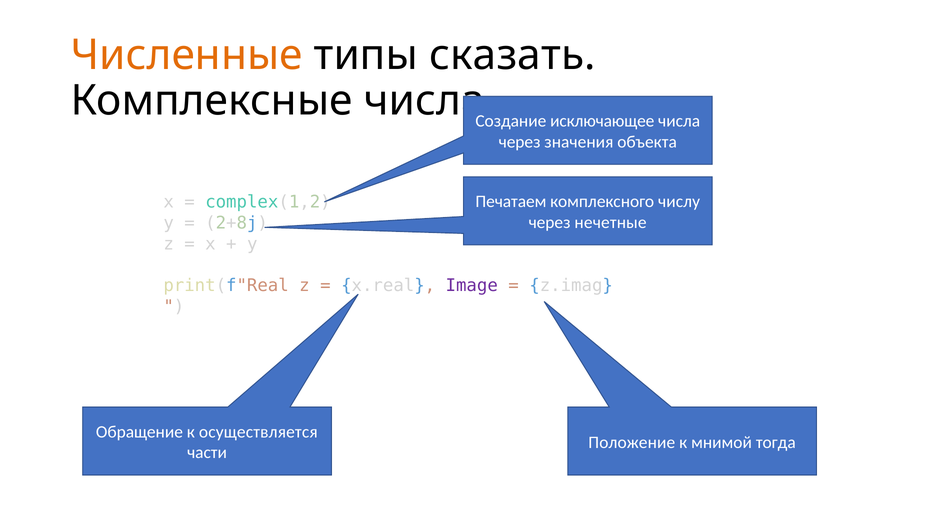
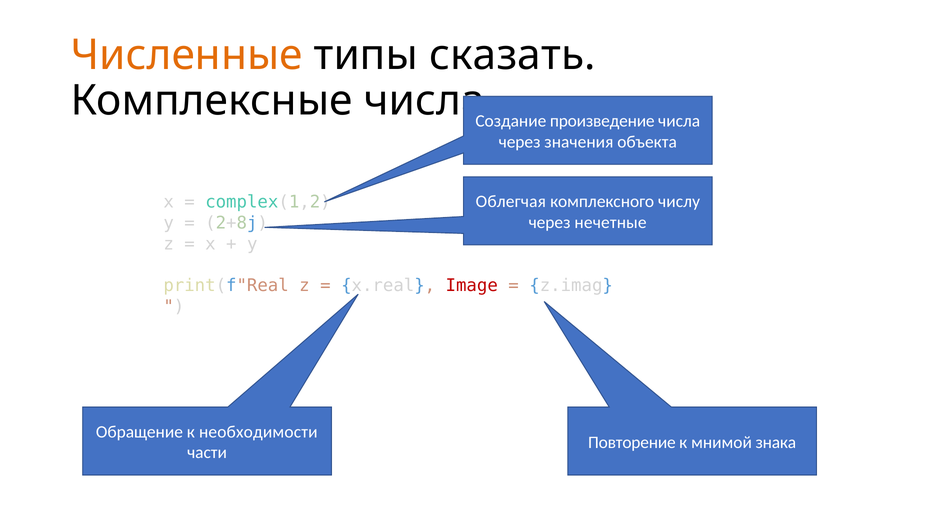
исключающее: исключающее -> произведение
Печатаем: Печатаем -> Облегчая
Image colour: purple -> red
осуществляется: осуществляется -> необходимости
Положение: Положение -> Повторение
тогда: тогда -> знака
